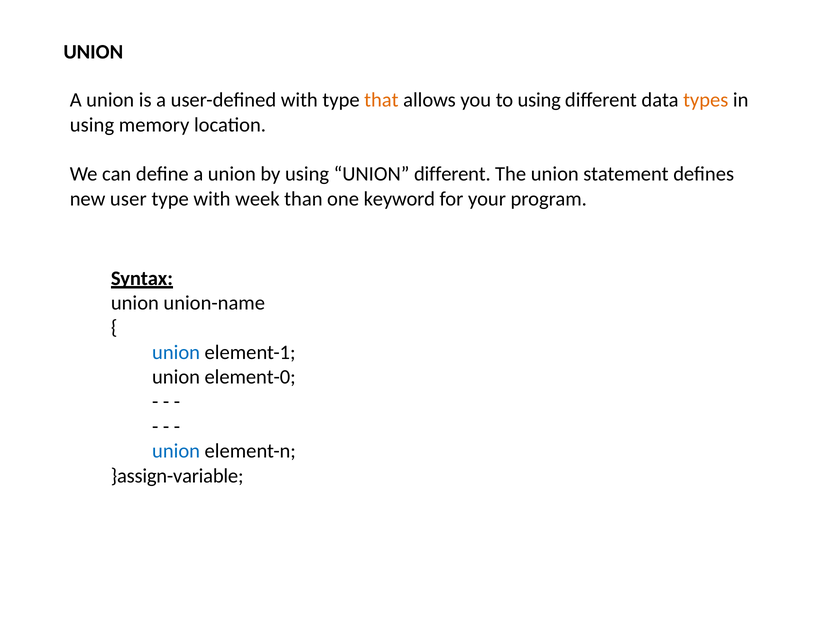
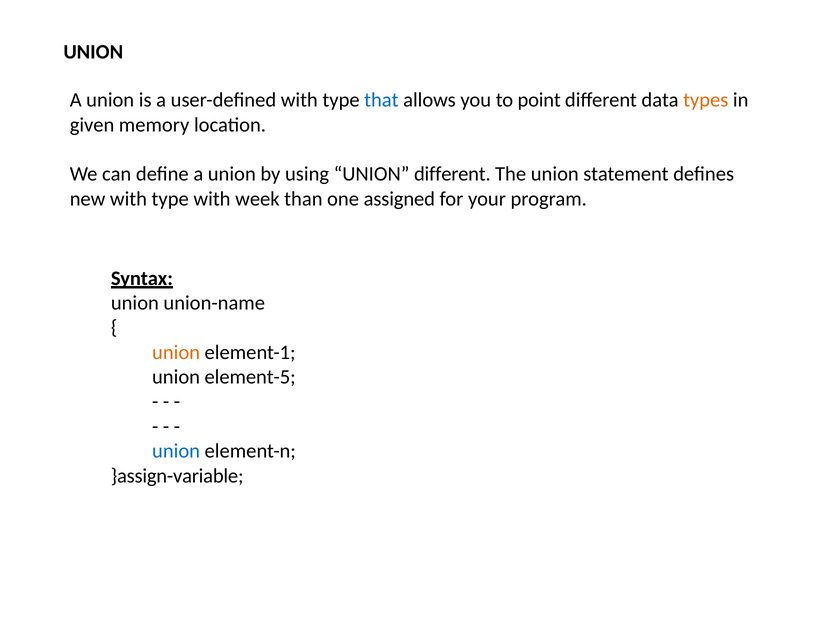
that colour: orange -> blue
to using: using -> point
using at (92, 125): using -> given
new user: user -> with
keyword: keyword -> assigned
union at (176, 352) colour: blue -> orange
element-0: element-0 -> element-5
